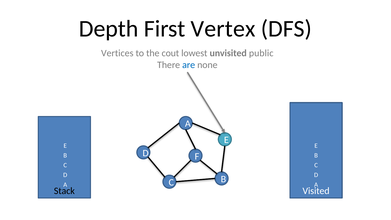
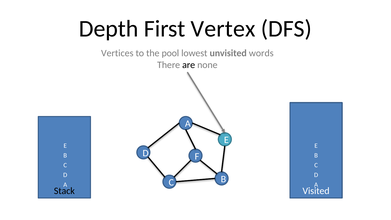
cout: cout -> pool
public: public -> words
are colour: blue -> black
